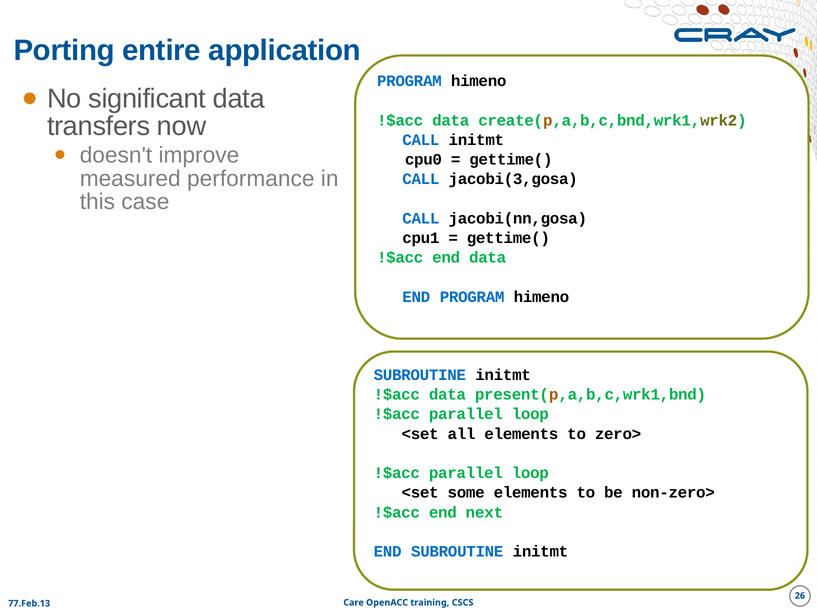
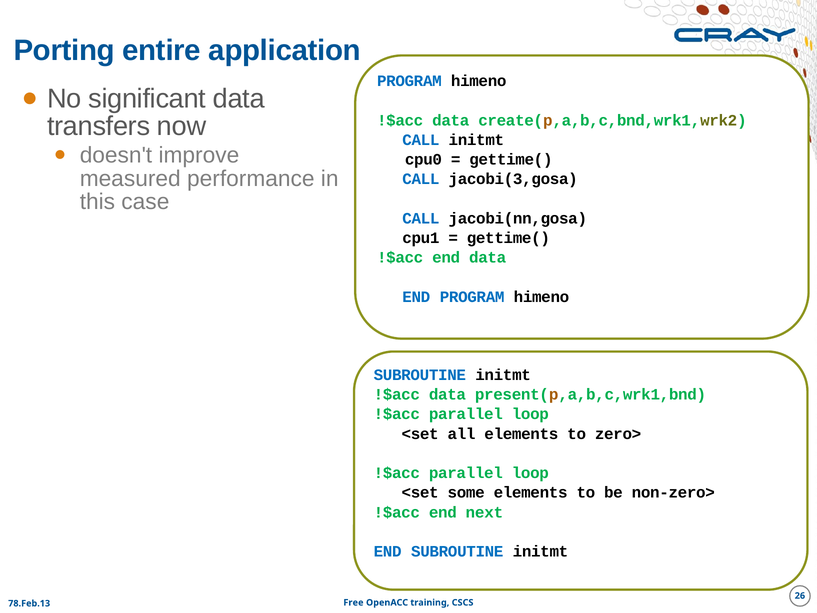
Care: Care -> Free
77.Feb.13: 77.Feb.13 -> 78.Feb.13
